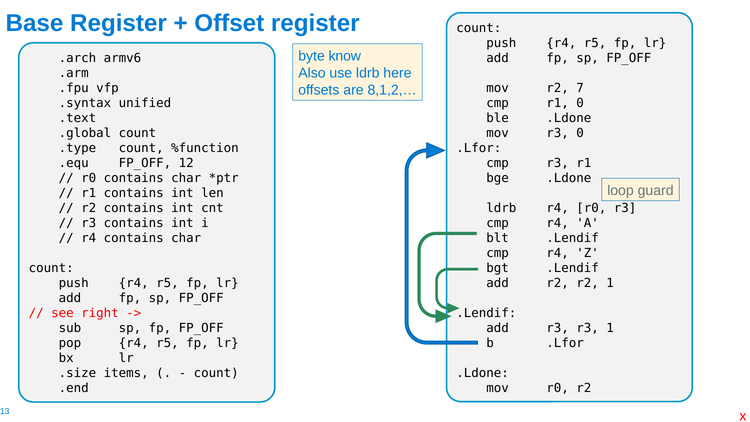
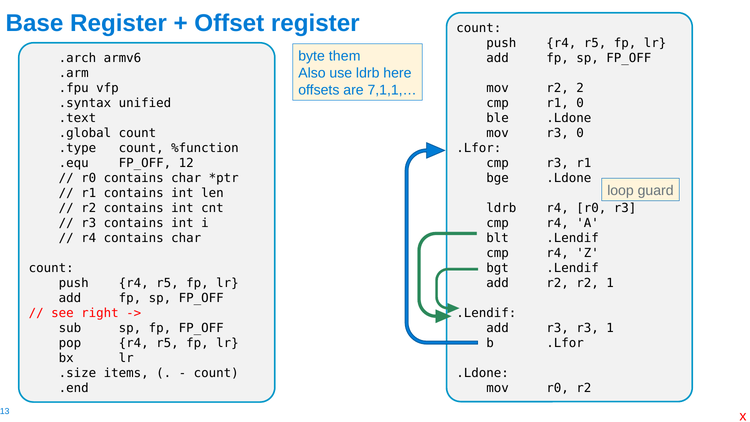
know: know -> them
7: 7 -> 2
8,1,2,…: 8,1,2,… -> 7,1,1,…
